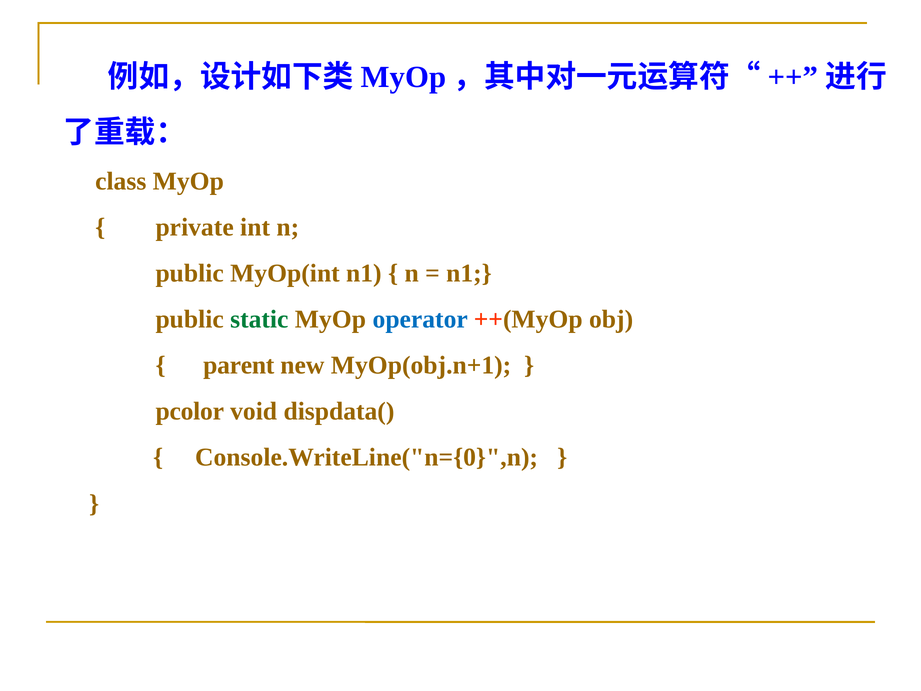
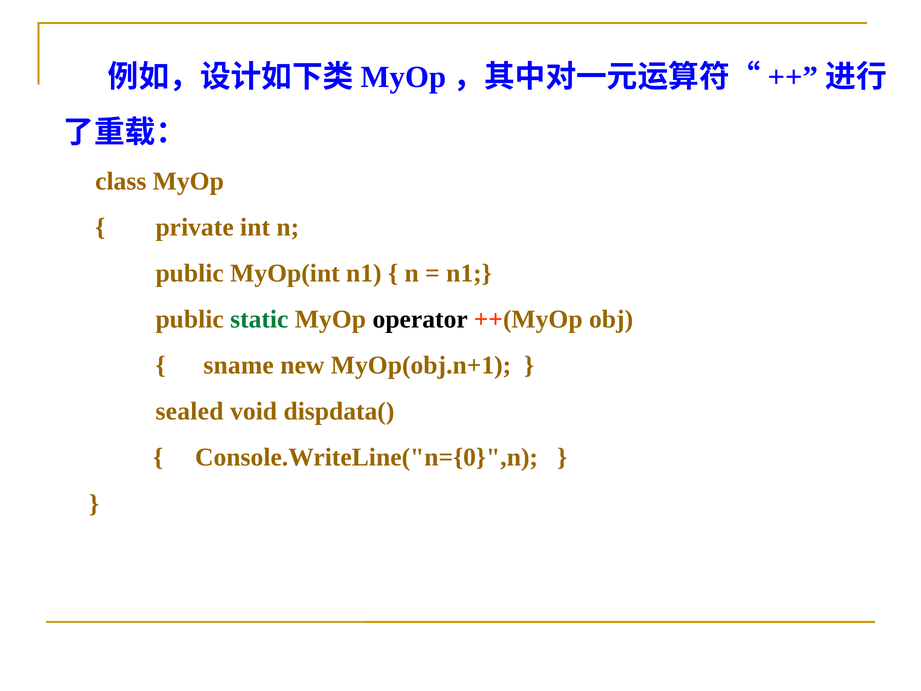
operator colour: blue -> black
parent: parent -> sname
pcolor: pcolor -> sealed
